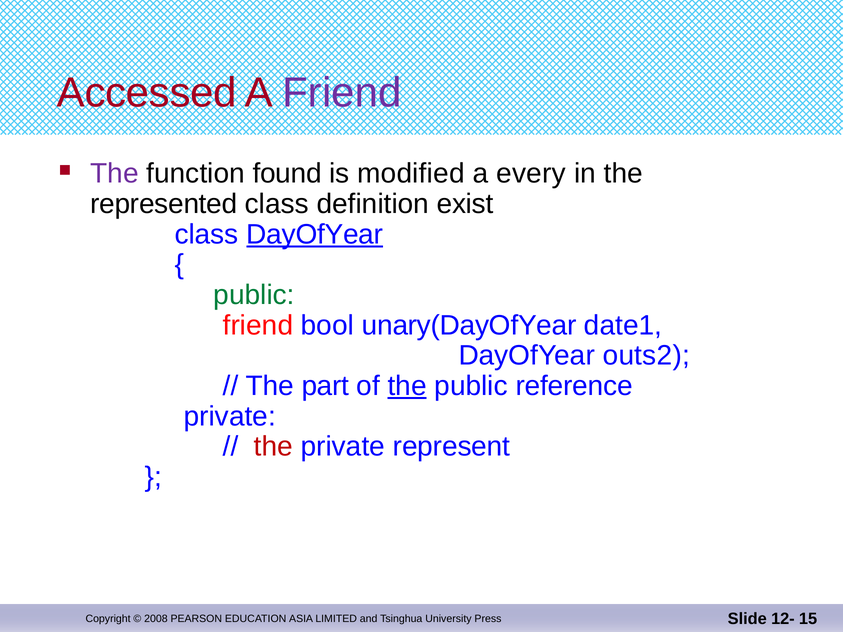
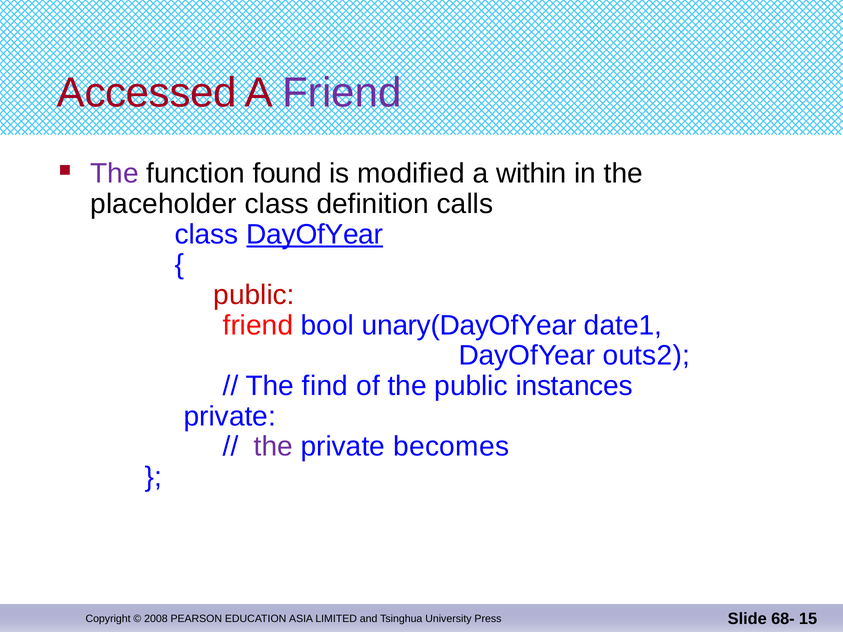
every: every -> within
represented: represented -> placeholder
exist: exist -> calls
public at (254, 295) colour: green -> red
part: part -> find
the at (407, 386) underline: present -> none
reference: reference -> instances
the at (273, 447) colour: red -> purple
represent: represent -> becomes
12-: 12- -> 68-
